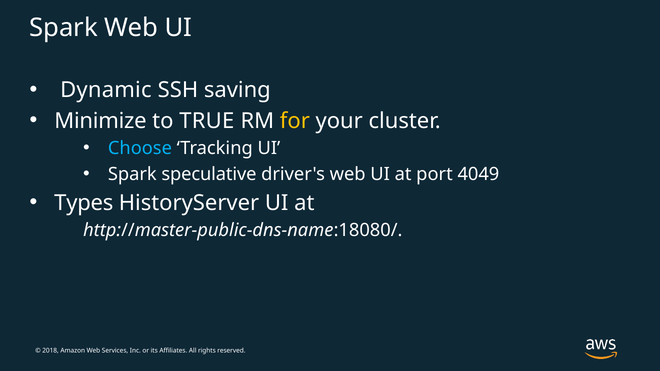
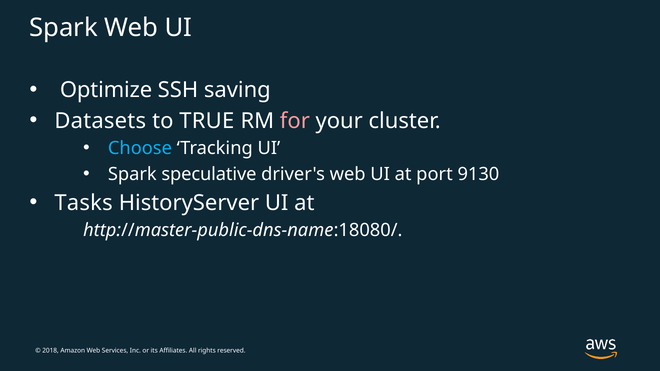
Dynamic: Dynamic -> Optimize
Minimize: Minimize -> Datasets
for colour: yellow -> pink
4049: 4049 -> 9130
Types: Types -> Tasks
